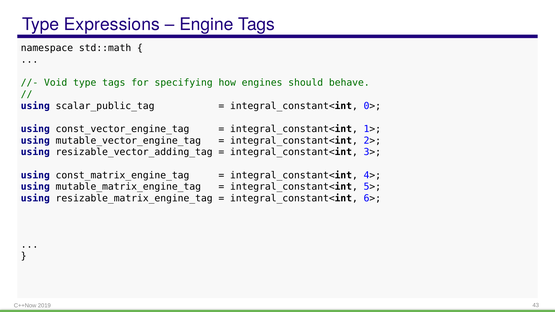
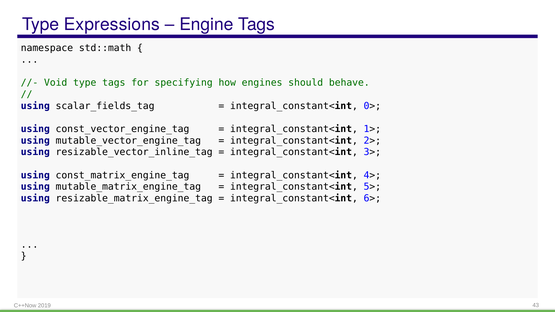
scalar_public_tag: scalar_public_tag -> scalar_fields_tag
resizable_vector_adding_tag: resizable_vector_adding_tag -> resizable_vector_inline_tag
